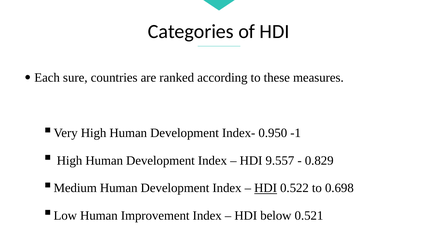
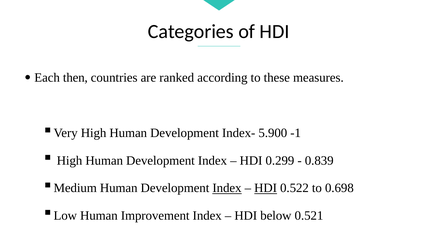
sure: sure -> then
0.950: 0.950 -> 5.900
9.557: 9.557 -> 0.299
0.829: 0.829 -> 0.839
Index at (227, 188) underline: none -> present
